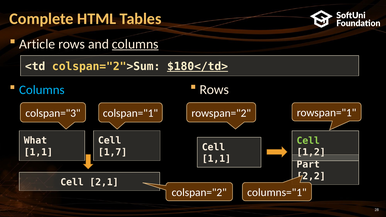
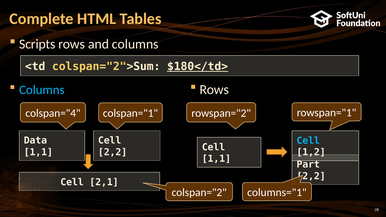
Article: Article -> Scripts
columns at (135, 44) underline: present -> none
colspan="3: colspan="3 -> colspan="4
What: What -> Data
Cell at (308, 141) colour: light green -> light blue
1,7 at (113, 152): 1,7 -> 2,2
